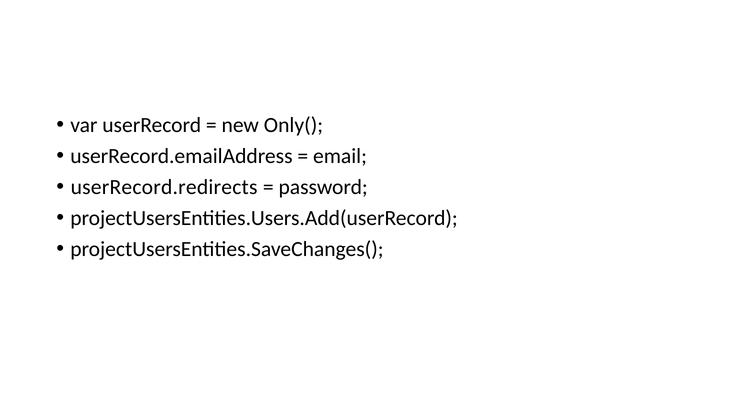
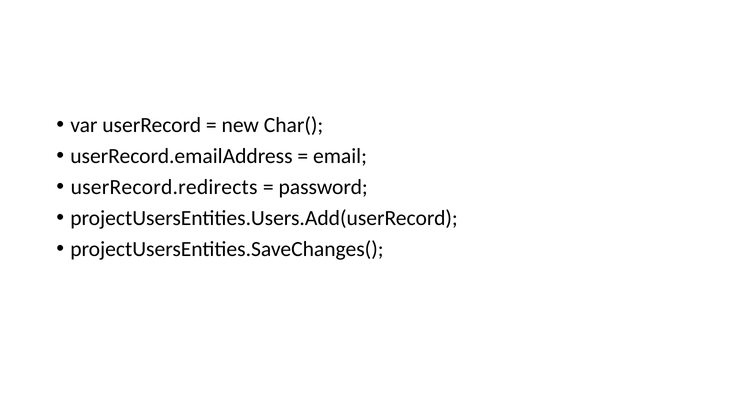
Only(: Only( -> Char(
